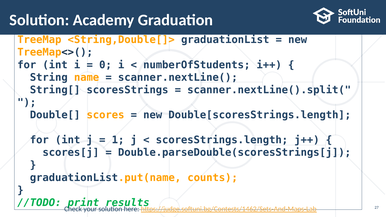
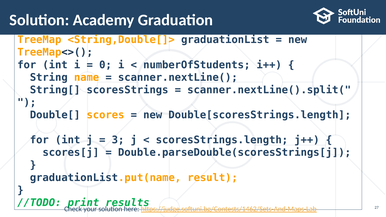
1: 1 -> 3
counts: counts -> result
